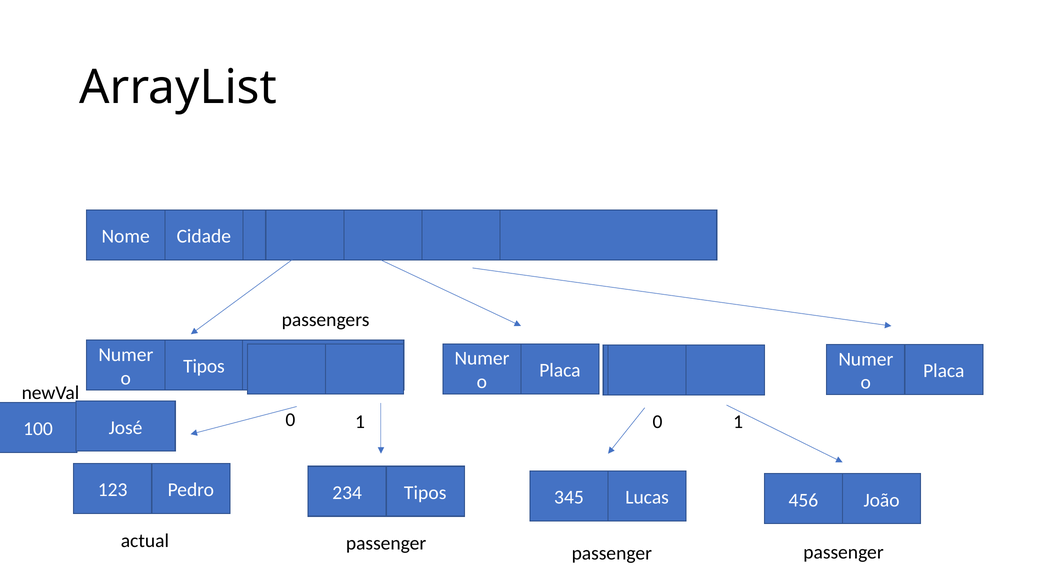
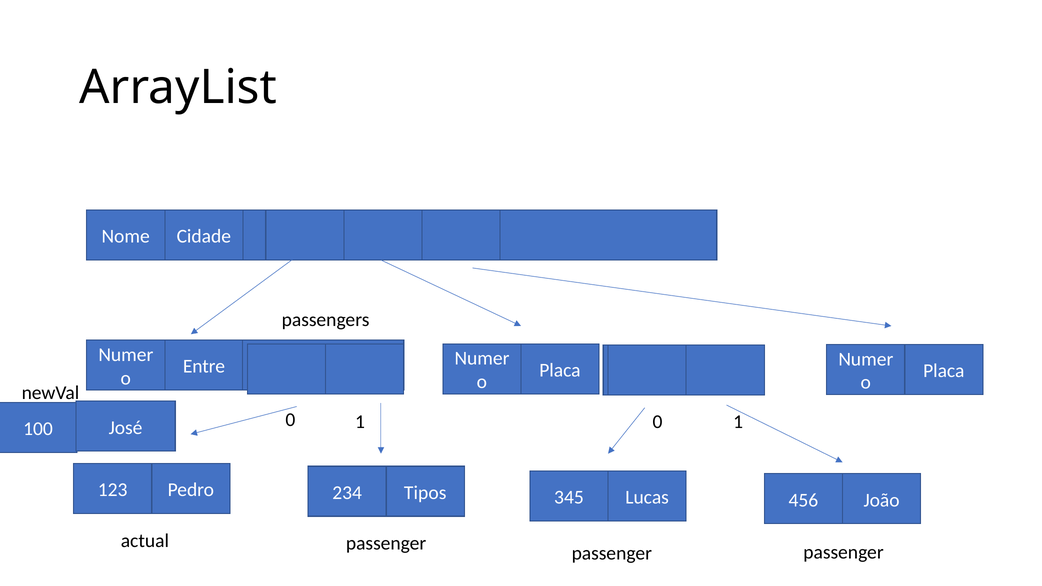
Tipos at (204, 366): Tipos -> Entre
